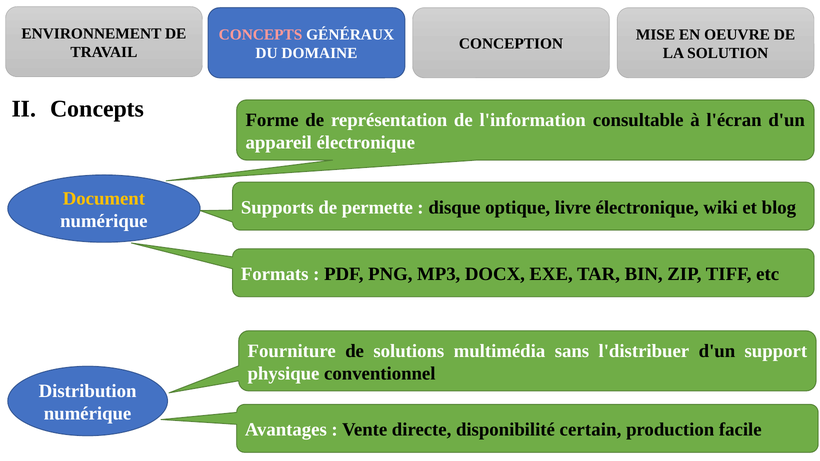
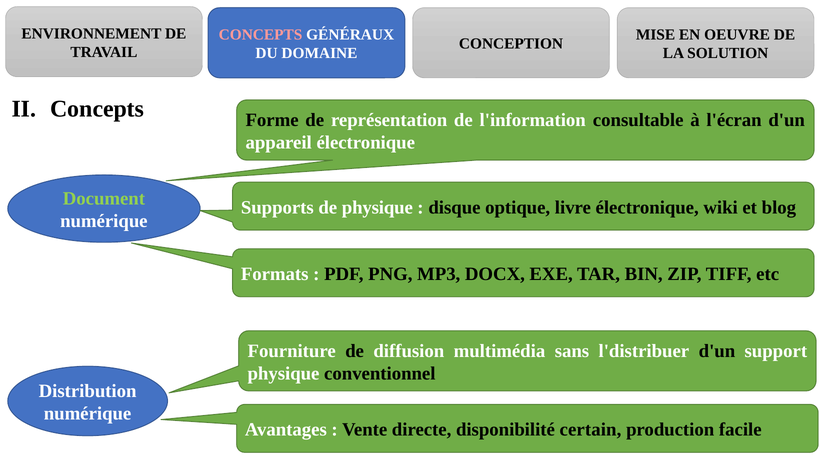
Document colour: yellow -> light green
de permette: permette -> physique
solutions: solutions -> diffusion
